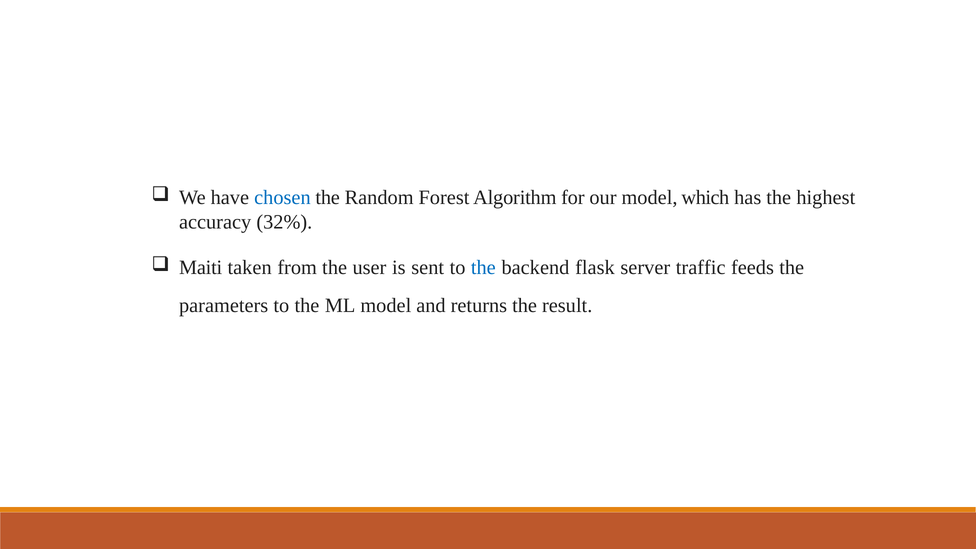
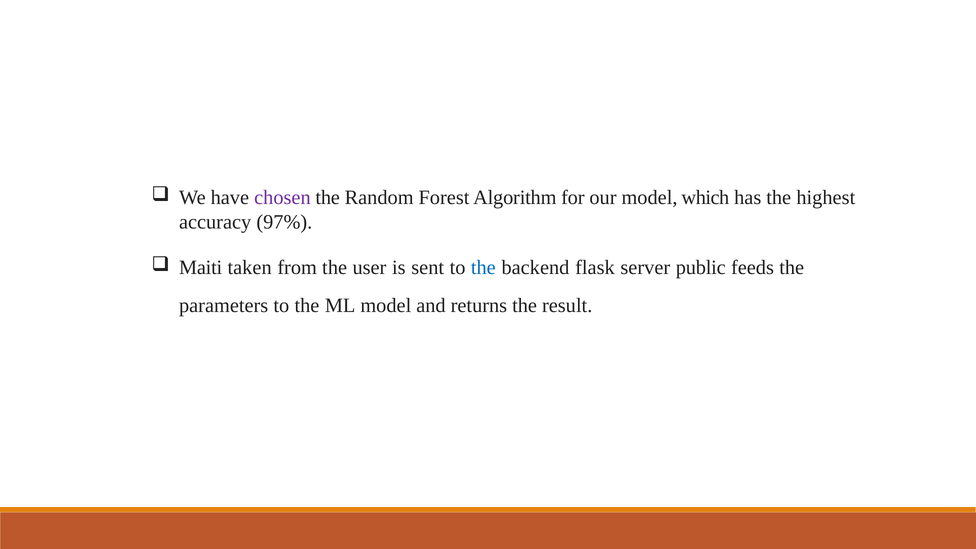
chosen colour: blue -> purple
32%: 32% -> 97%
traffic: traffic -> public
